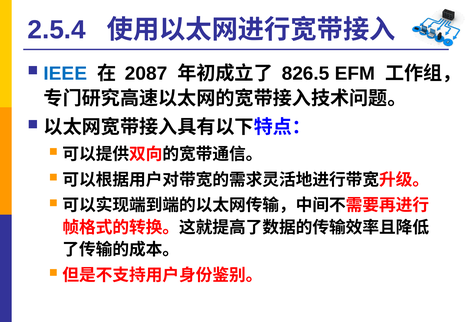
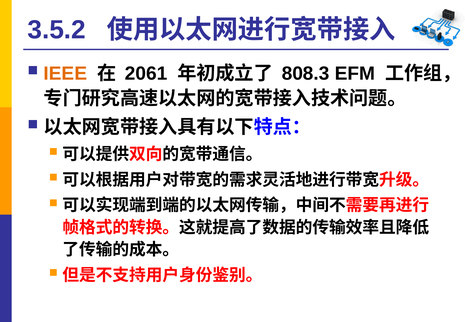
2.5.4: 2.5.4 -> 3.5.2
IEEE colour: blue -> orange
2087: 2087 -> 2061
826.5: 826.5 -> 808.3
